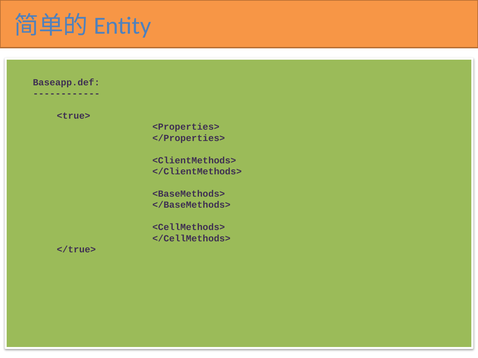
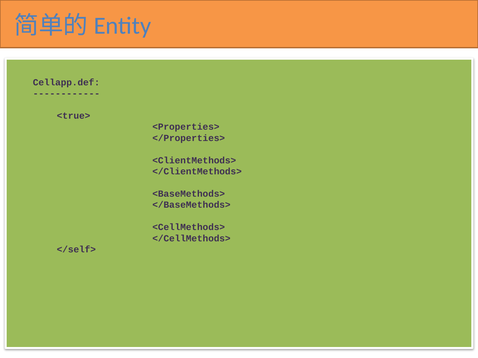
Baseapp.def: Baseapp.def -> Cellapp.def
</true>: </true> -> </self>
